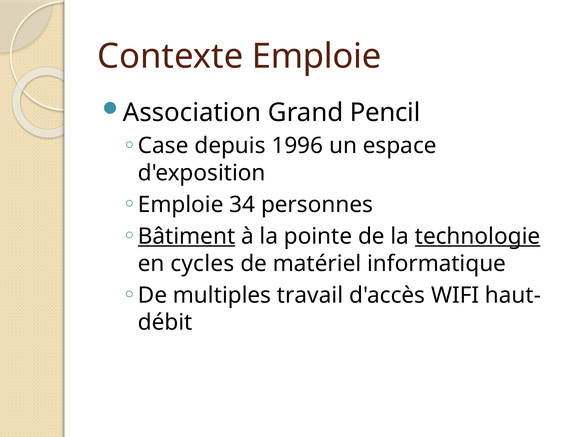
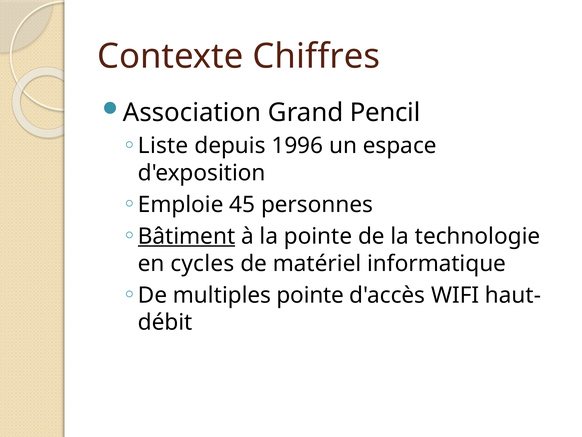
Contexte Emploie: Emploie -> Chiffres
Case: Case -> Liste
34: 34 -> 45
technologie underline: present -> none
multiples travail: travail -> pointe
